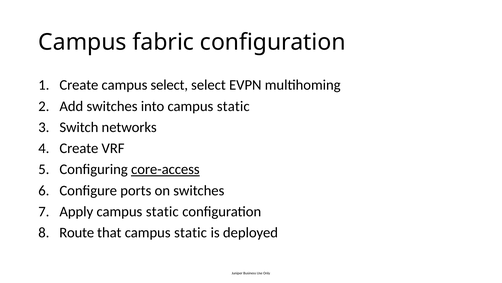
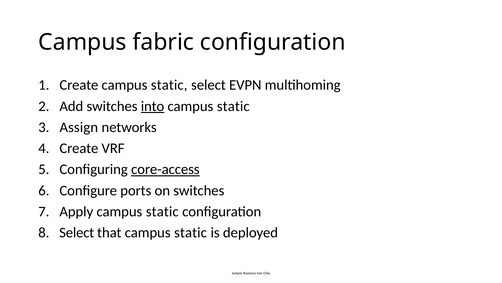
Create campus select: select -> static
into underline: none -> present
Switch: Switch -> Assign
Route at (77, 232): Route -> Select
